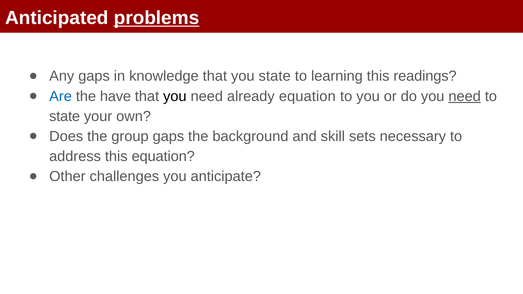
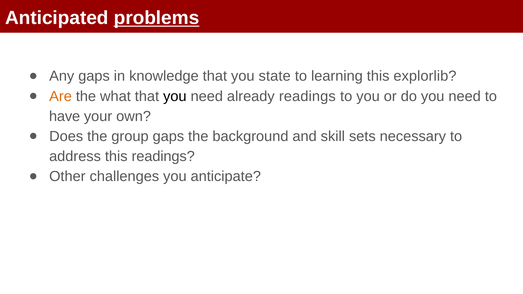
readings: readings -> explorlib
Are colour: blue -> orange
have: have -> what
already equation: equation -> readings
need at (465, 96) underline: present -> none
state at (65, 116): state -> have
this equation: equation -> readings
